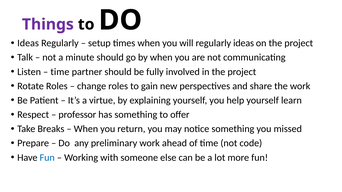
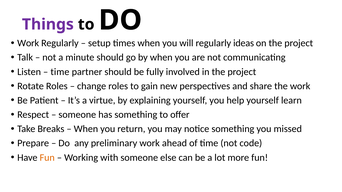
Ideas at (28, 43): Ideas -> Work
professor at (77, 115): professor -> someone
Fun at (47, 158) colour: blue -> orange
